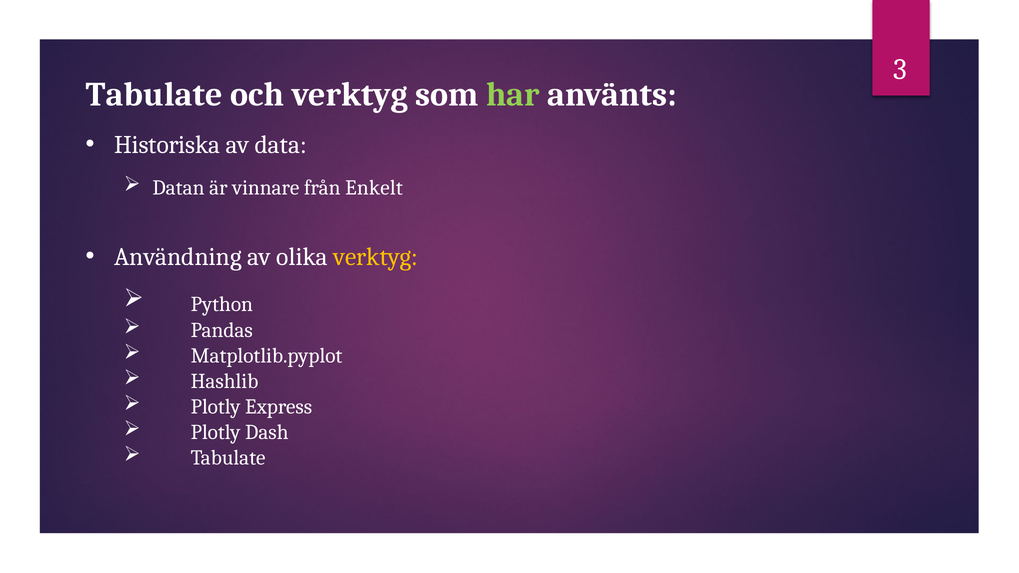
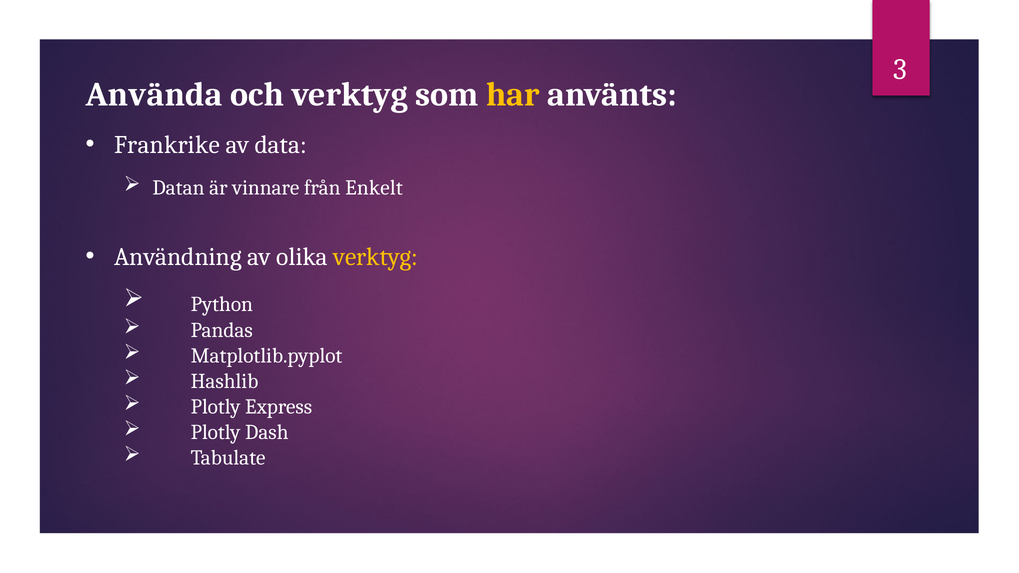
Tabulate at (154, 94): Tabulate -> Använda
har colour: light green -> yellow
Historiska: Historiska -> Frankrike
